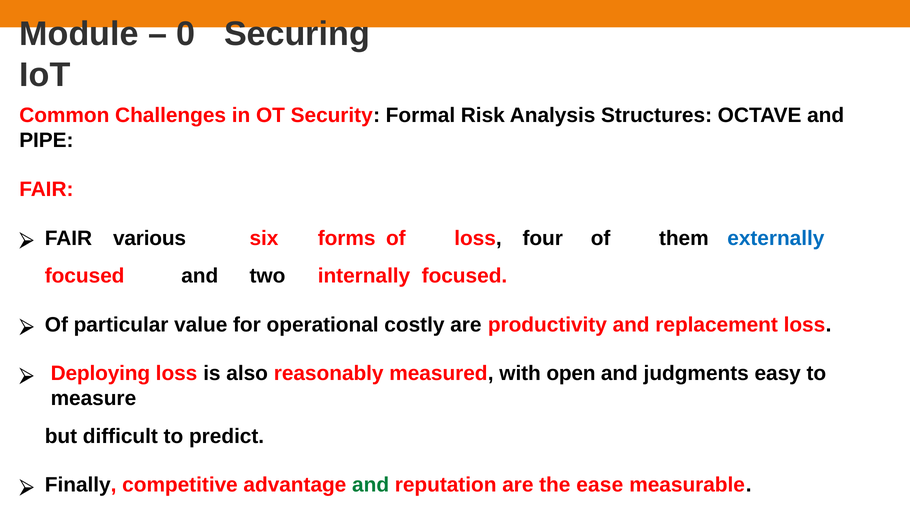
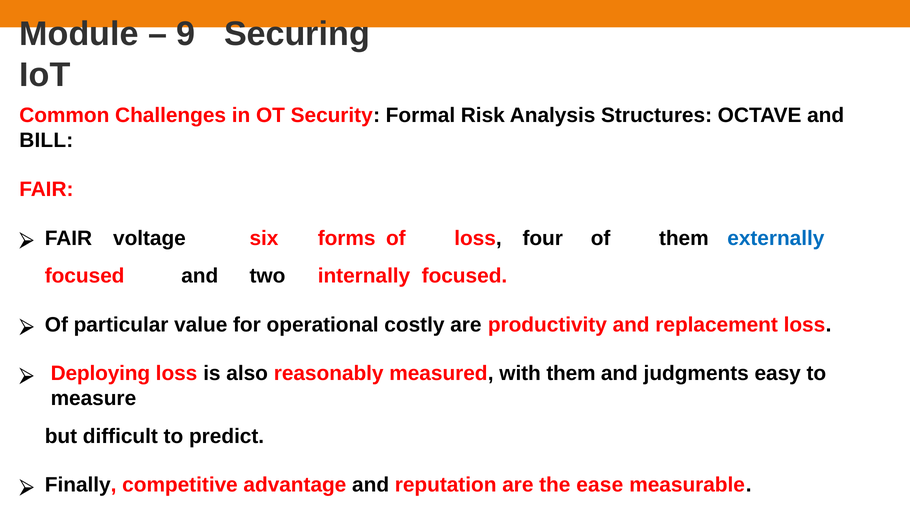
0: 0 -> 9
PIPE: PIPE -> BILL
various: various -> voltage
with open: open -> them
and at (371, 485) colour: green -> black
